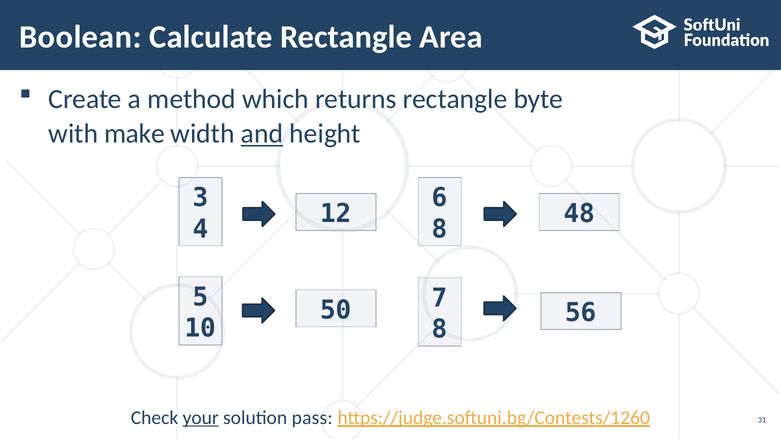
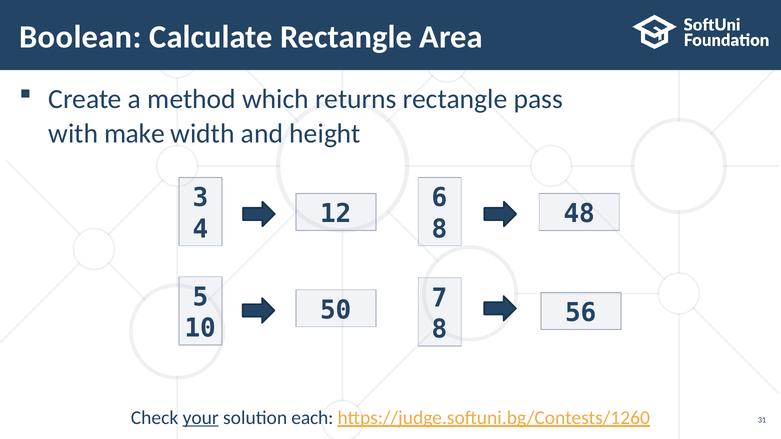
byte: byte -> pass
and underline: present -> none
pass: pass -> each
